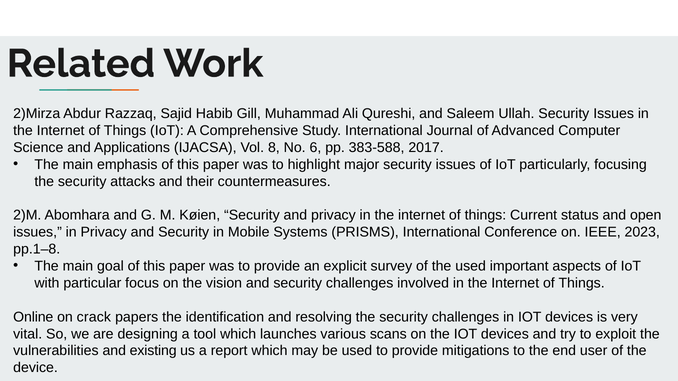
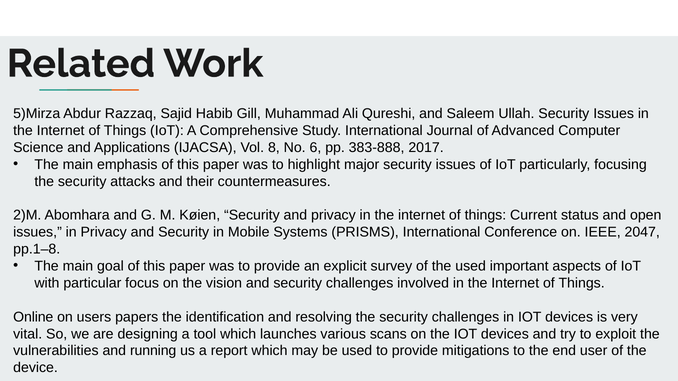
2)Mirza: 2)Mirza -> 5)Mirza
383-588: 383-588 -> 383-888
2023: 2023 -> 2047
crack: crack -> users
existing: existing -> running
